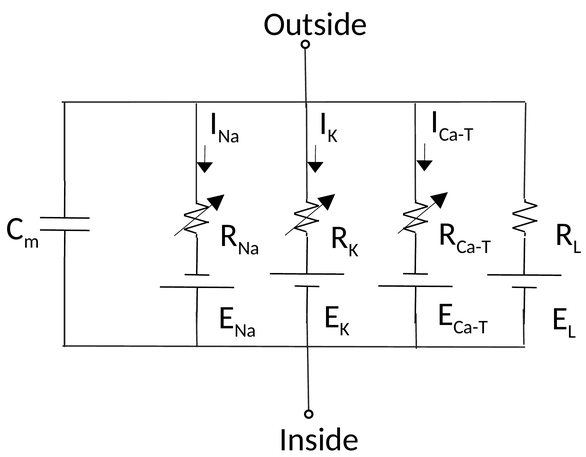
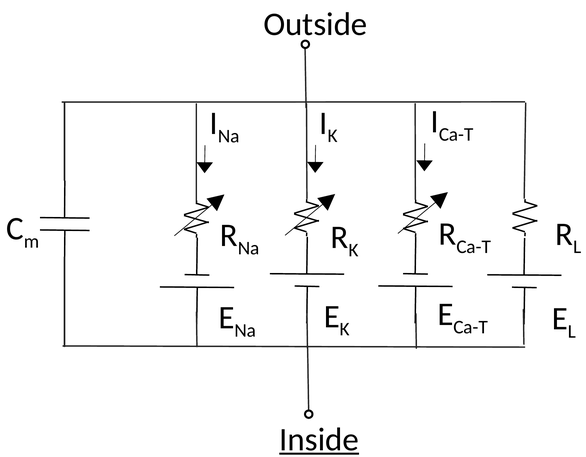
Inside underline: none -> present
